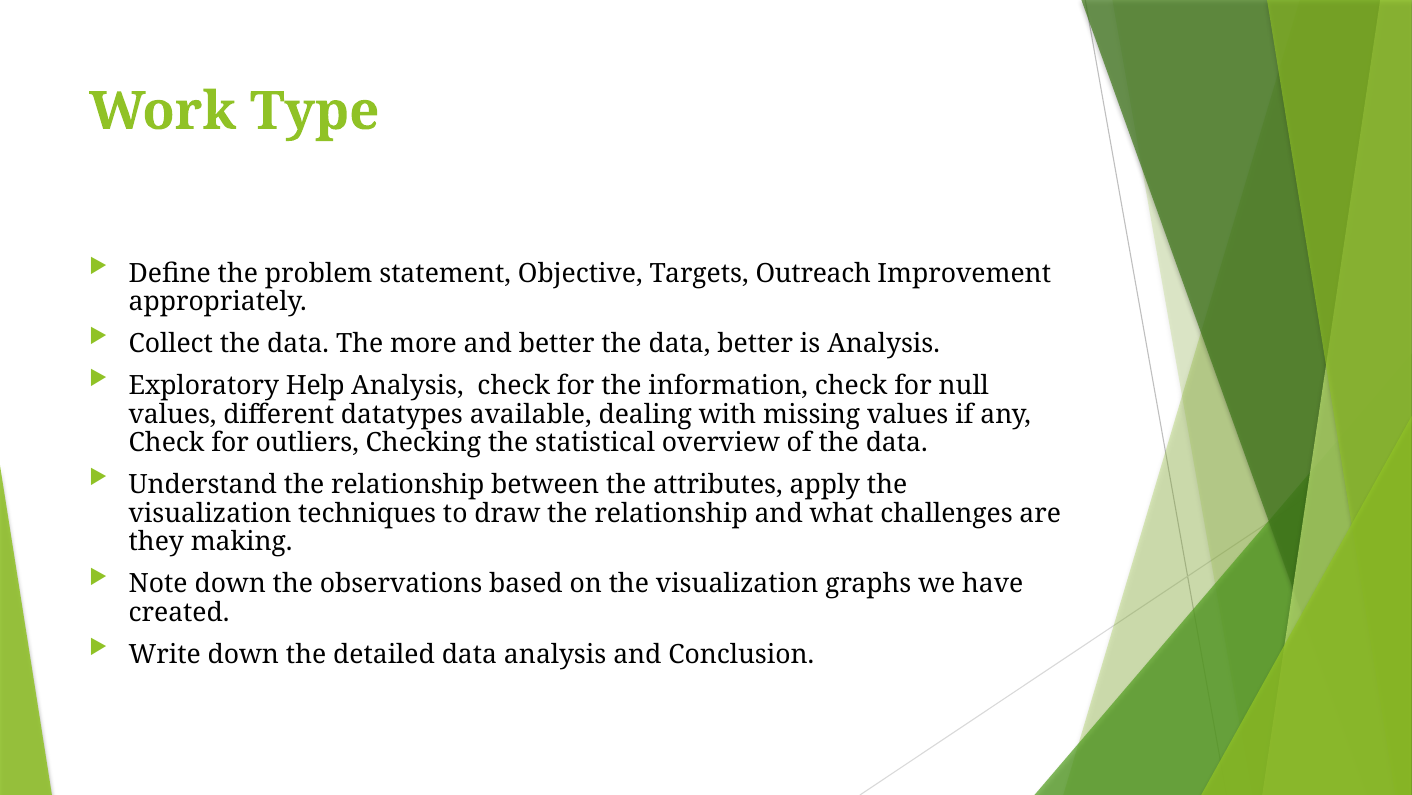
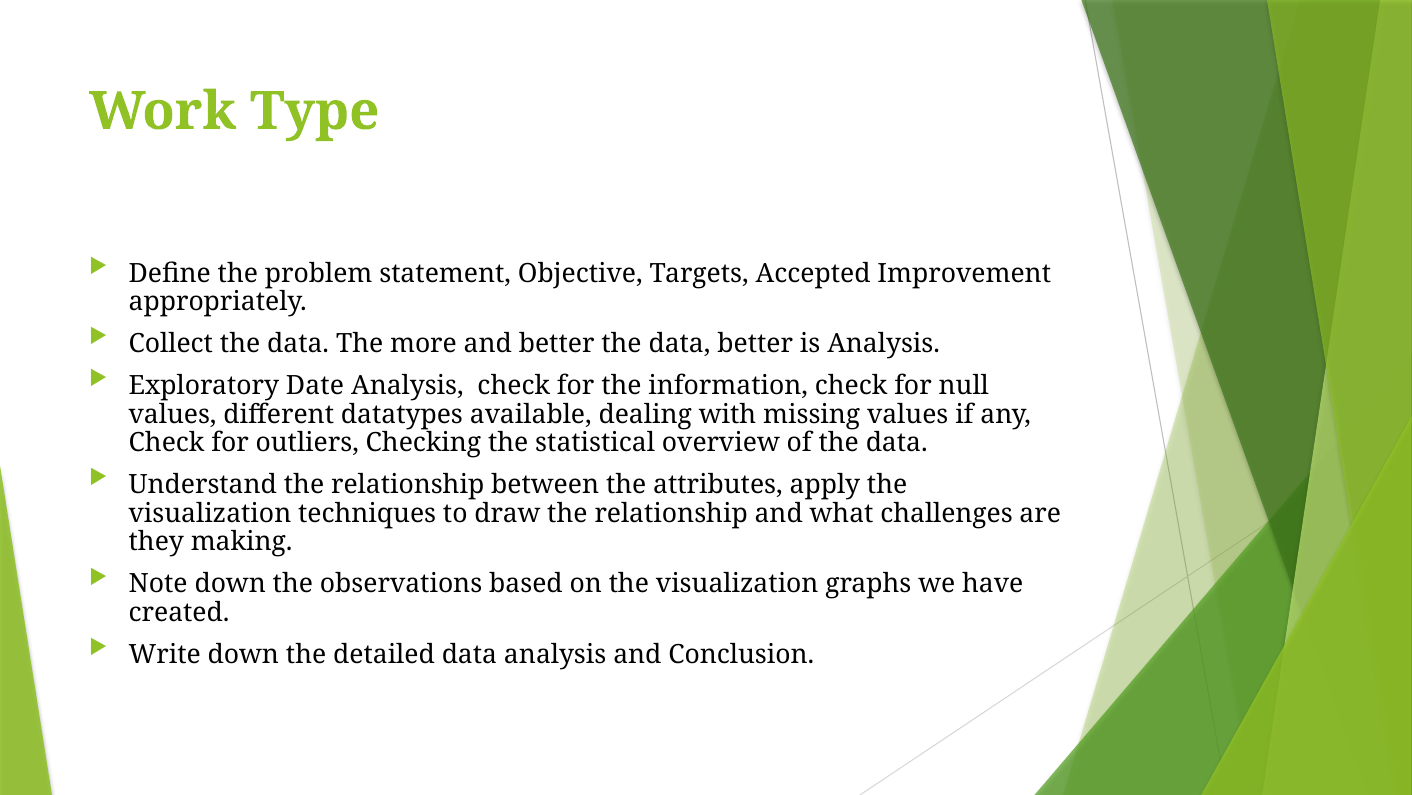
Outreach: Outreach -> Accepted
Help: Help -> Date
